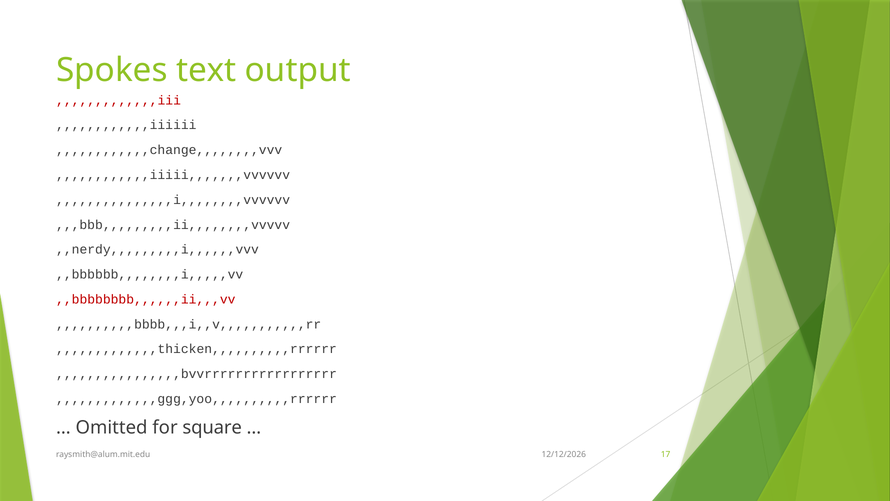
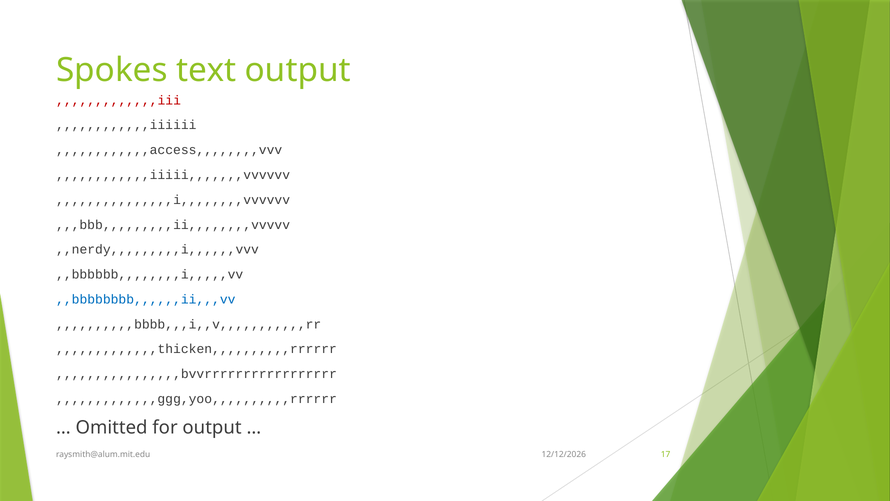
,,,,,,,,,,,,change,,,,,,,,vvv: ,,,,,,,,,,,,change,,,,,,,,vvv -> ,,,,,,,,,,,,access,,,,,,,,vvv
,,bbbbbbbb,,,,,,ii,,,vv colour: red -> blue
for square: square -> output
